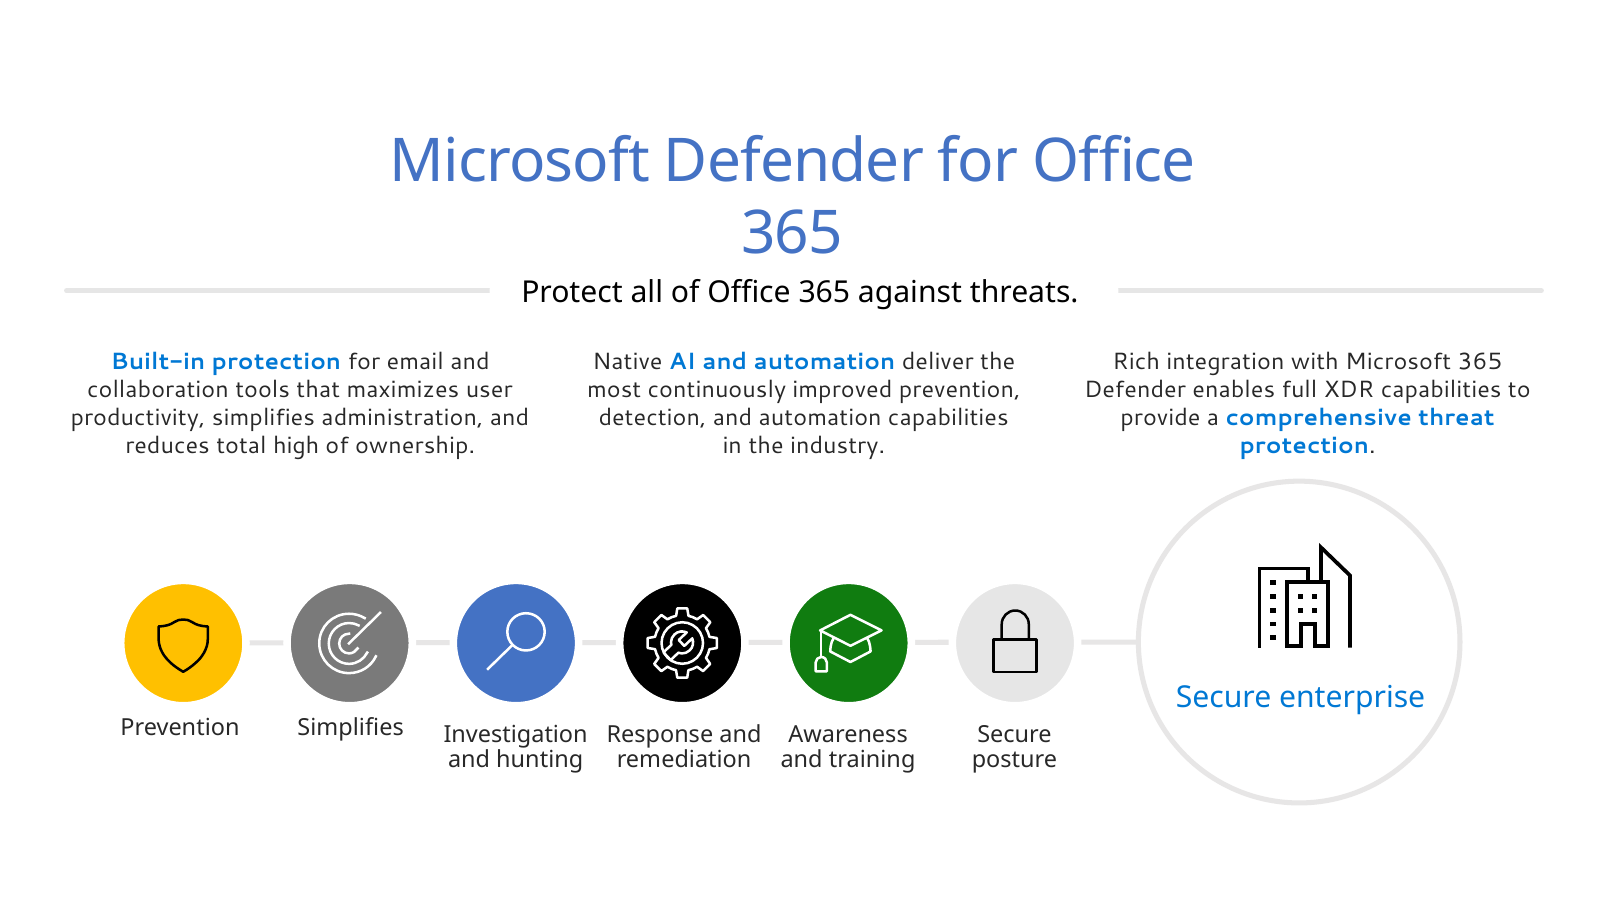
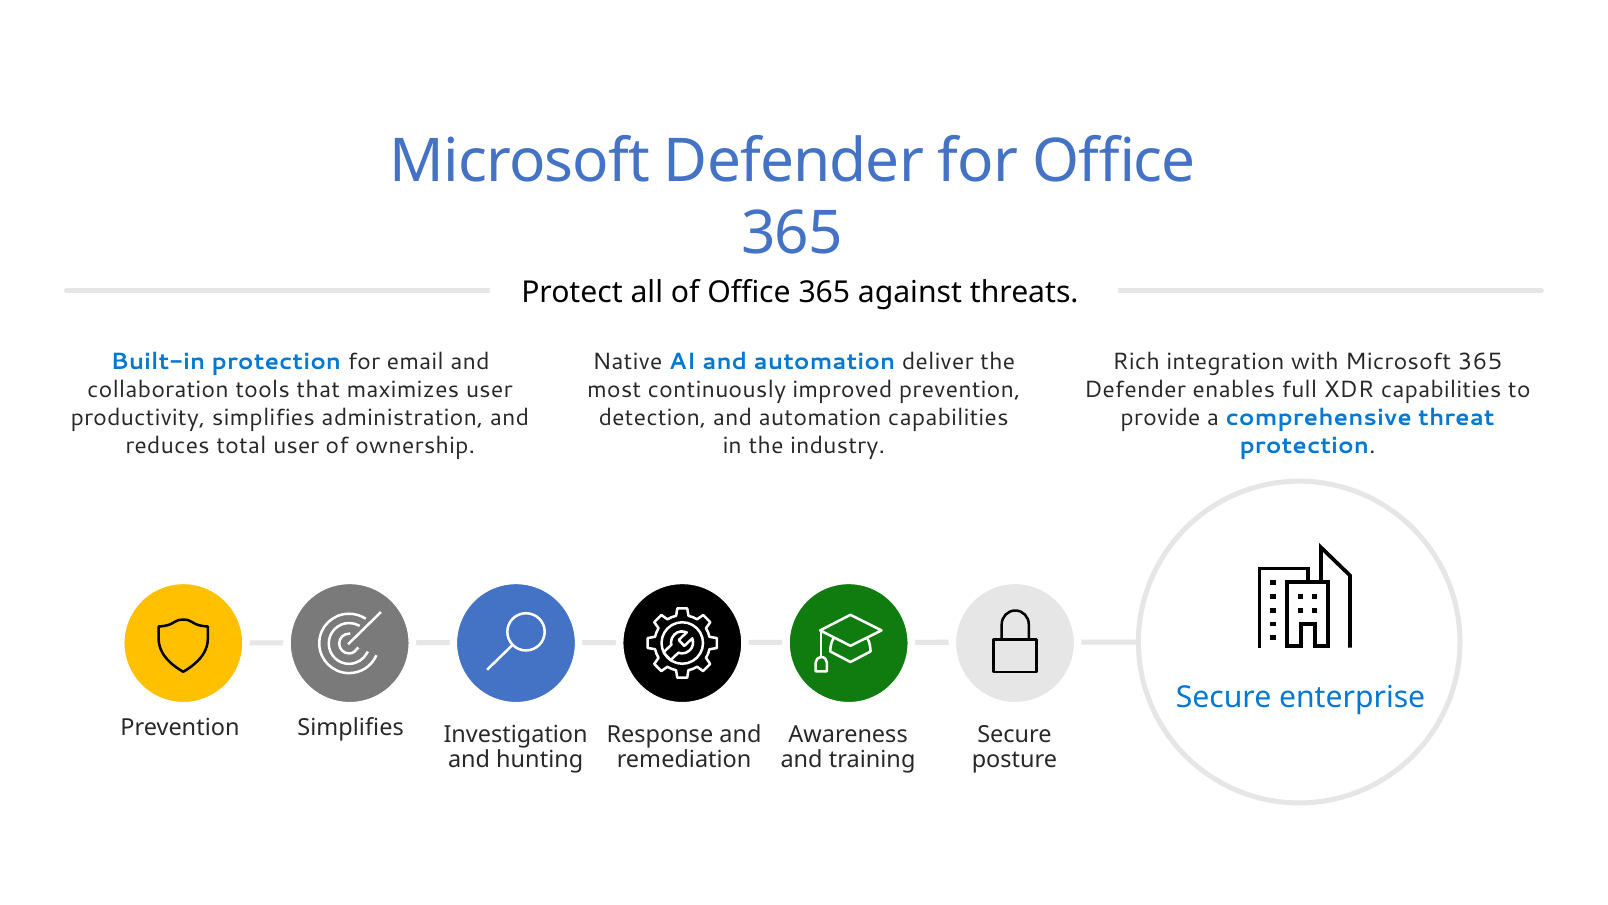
total high: high -> user
